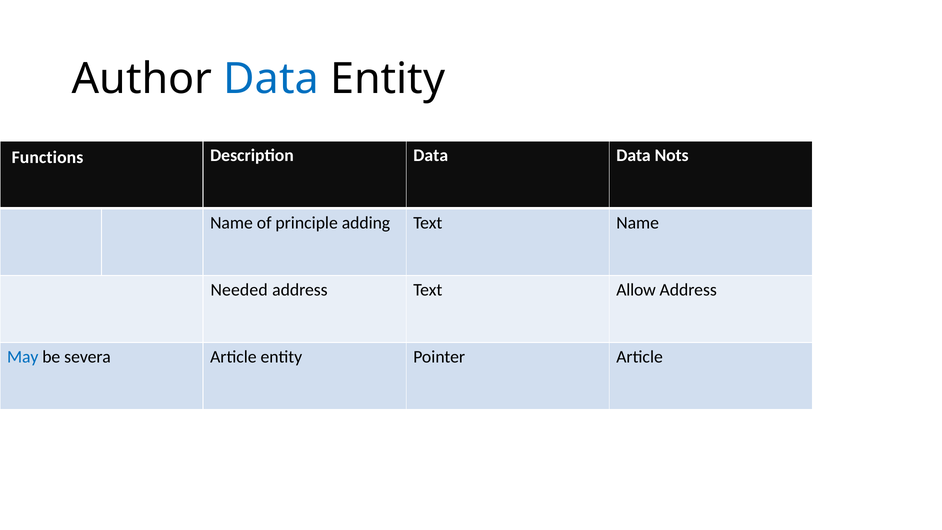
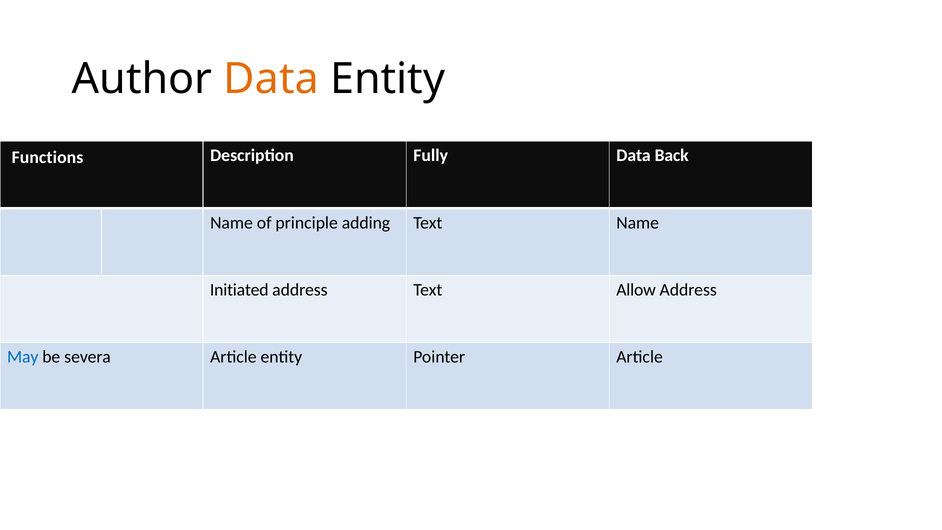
Data at (271, 79) colour: blue -> orange
Description Data: Data -> Fully
Nots: Nots -> Back
Needed: Needed -> Initiated
